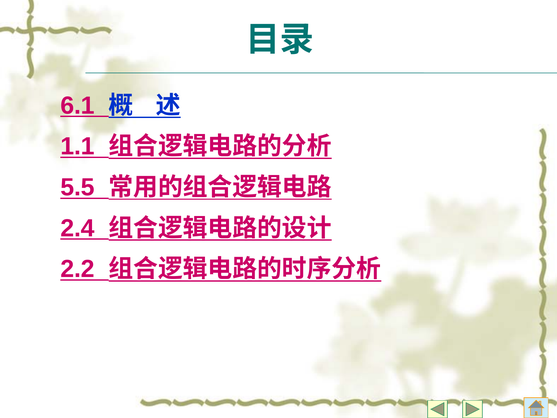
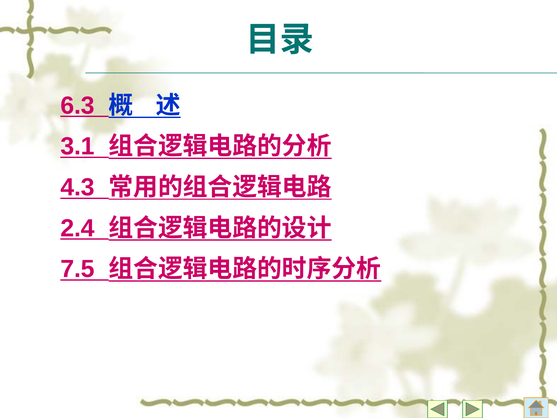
6.1: 6.1 -> 6.3
1.1: 1.1 -> 3.1
5.5: 5.5 -> 4.3
2.2: 2.2 -> 7.5
